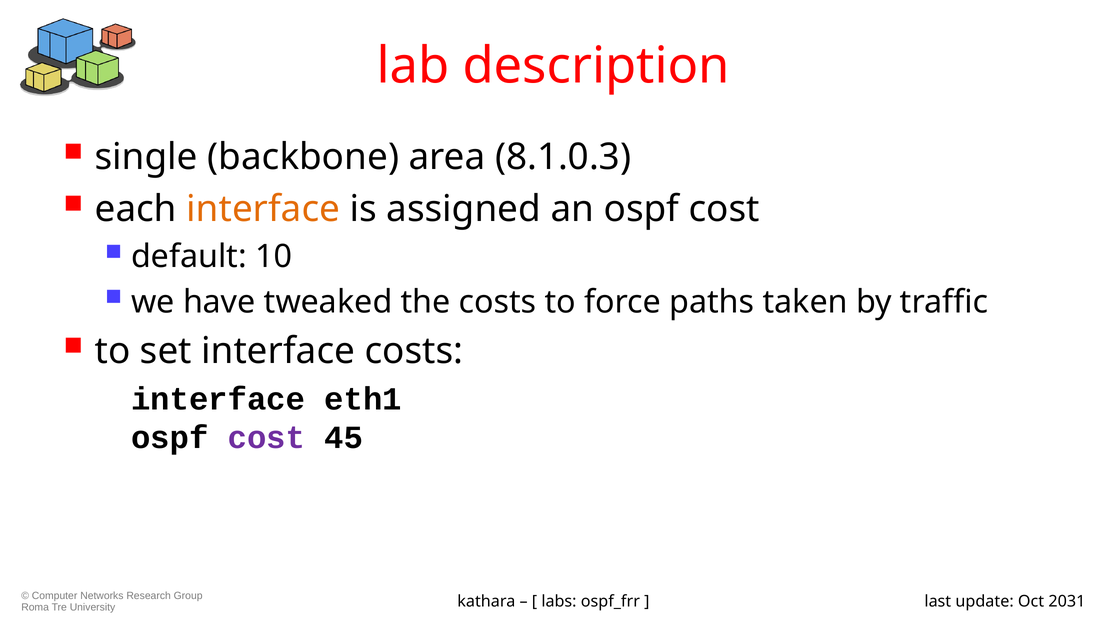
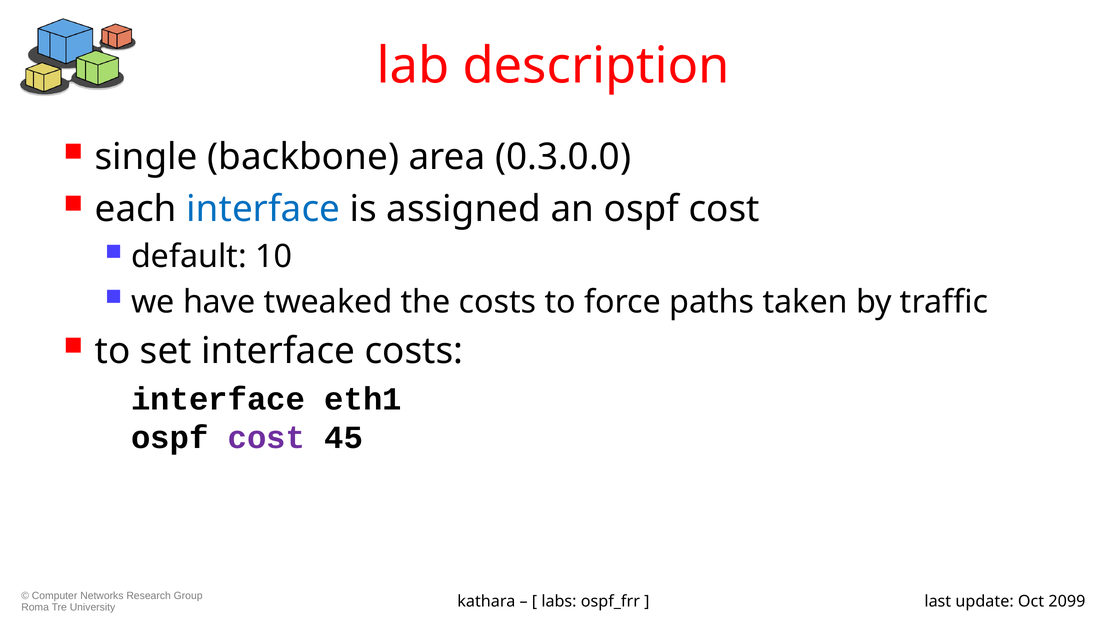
8.1.0.3: 8.1.0.3 -> 0.3.0.0
interface at (263, 209) colour: orange -> blue
2031: 2031 -> 2099
